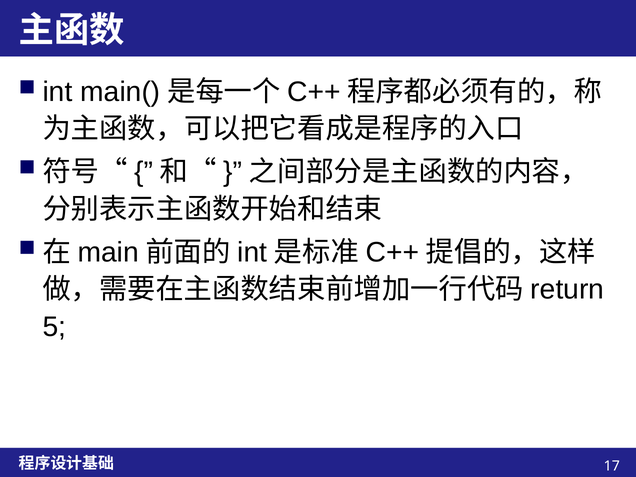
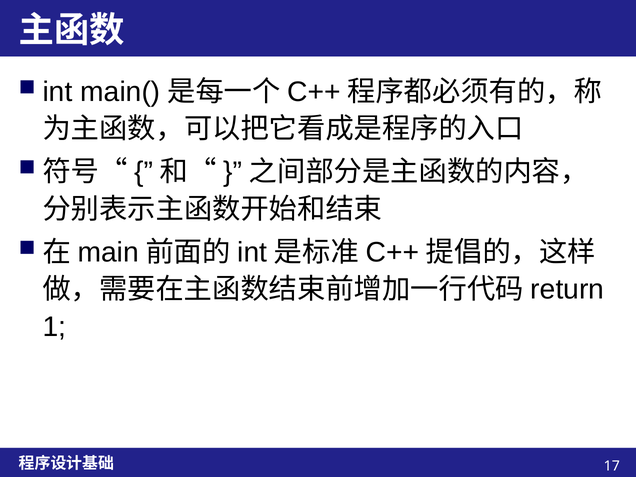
5: 5 -> 1
